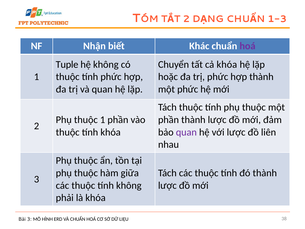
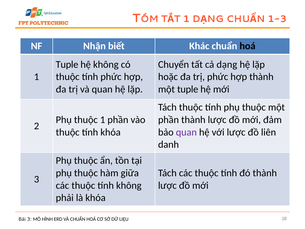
2 at (186, 19): 2 -> 1
hoá at (247, 46) colour: purple -> black
cả khóa: khóa -> dạng
một phức: phức -> tuple
nhau: nhau -> danh
